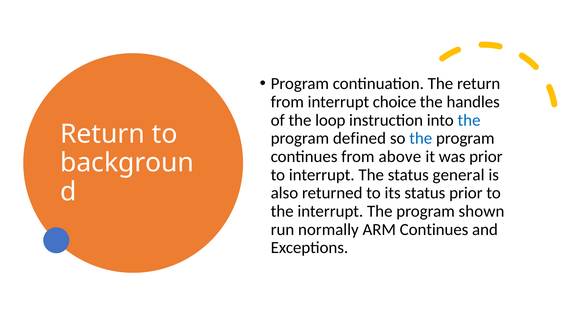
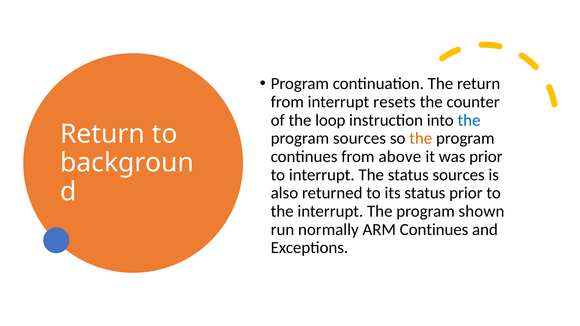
choice: choice -> resets
handles: handles -> counter
program defined: defined -> sources
the at (421, 138) colour: blue -> orange
status general: general -> sources
